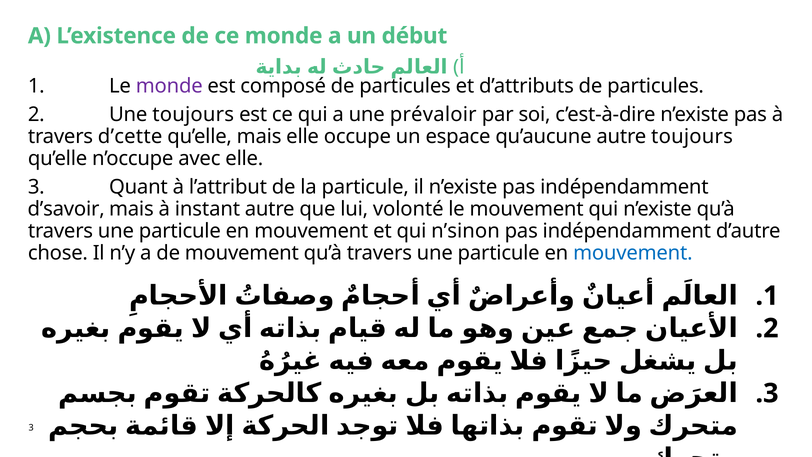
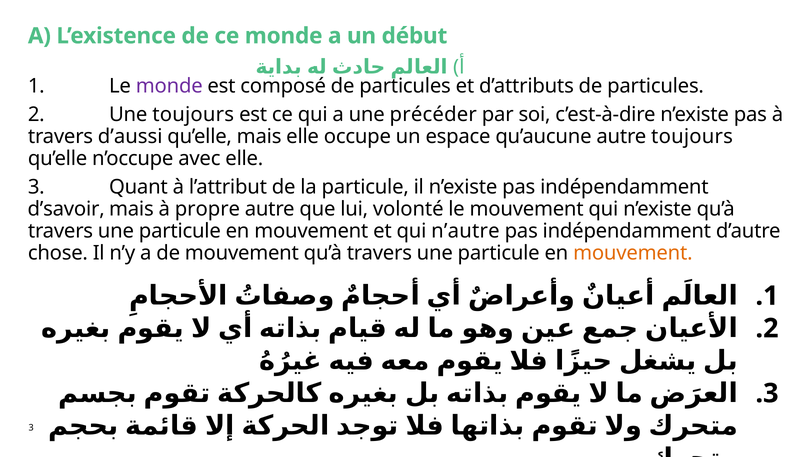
prévaloir: prévaloir -> précéder
d’cette: d’cette -> d’aussi
instant: instant -> propre
n’sinon: n’sinon -> n’autre
mouvement at (633, 253) colour: blue -> orange
